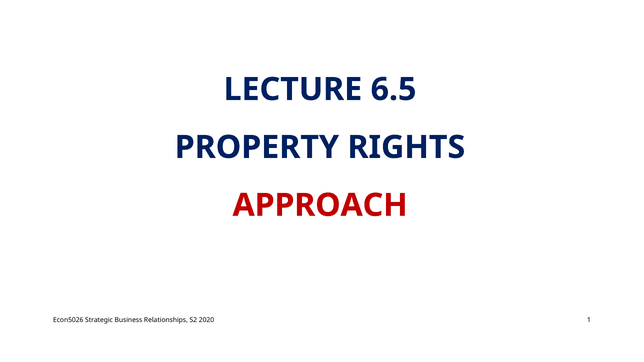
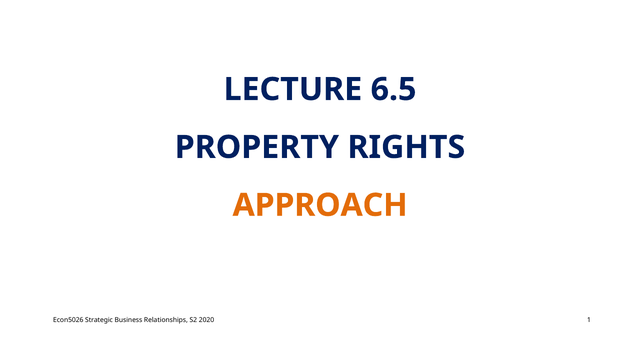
APPROACH colour: red -> orange
